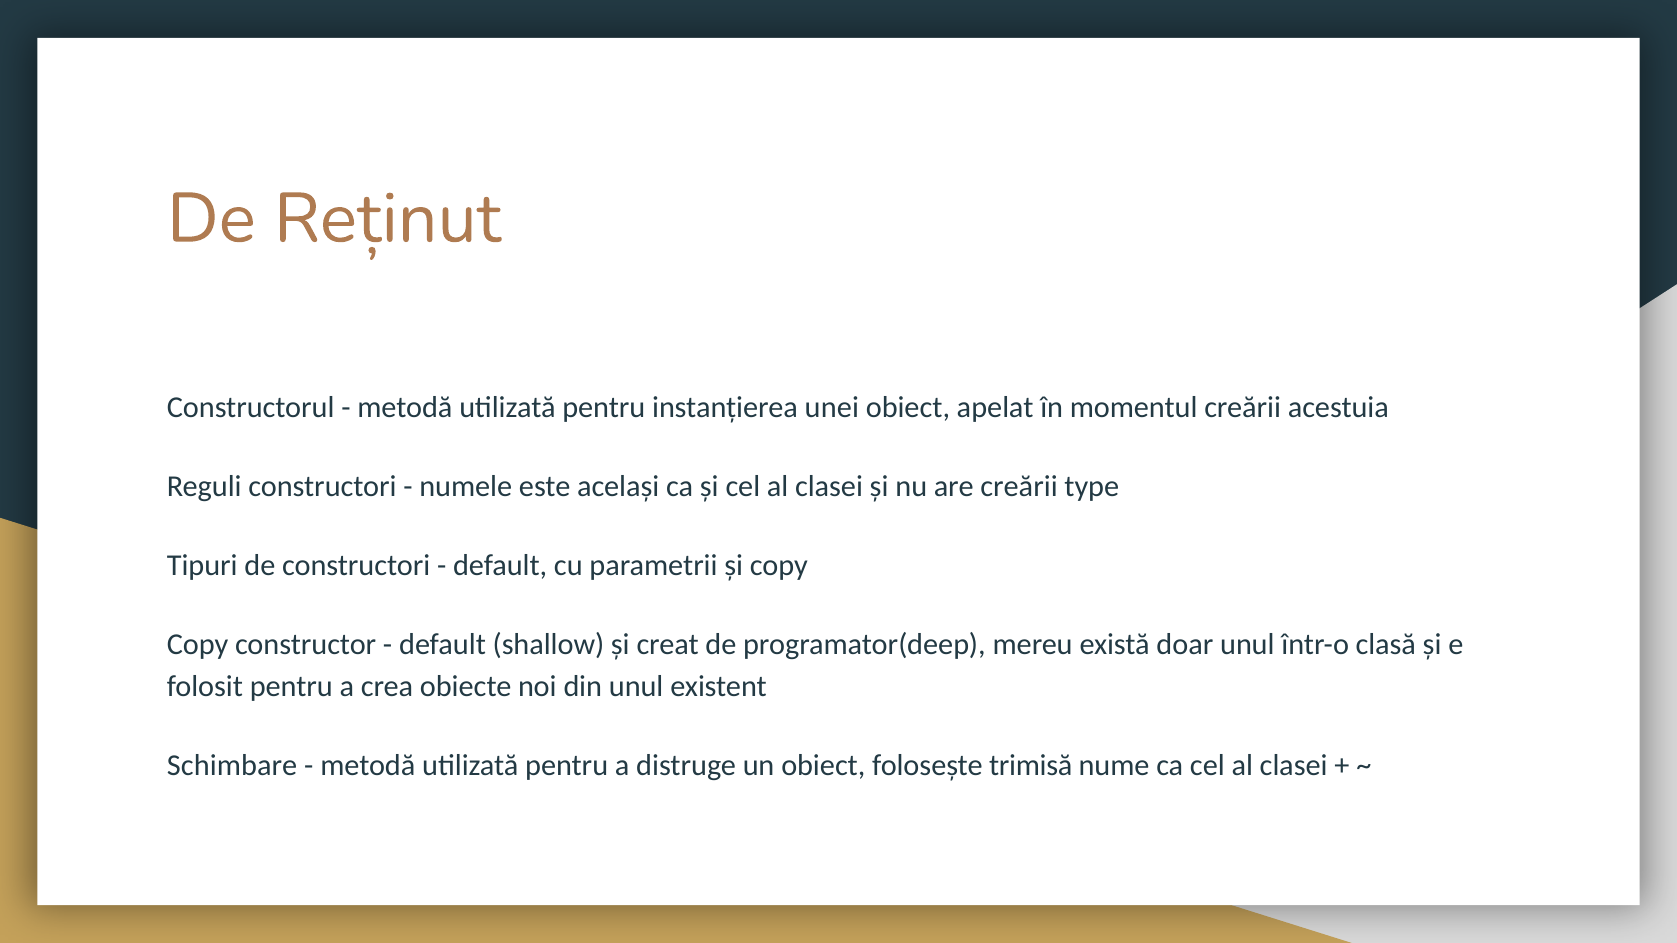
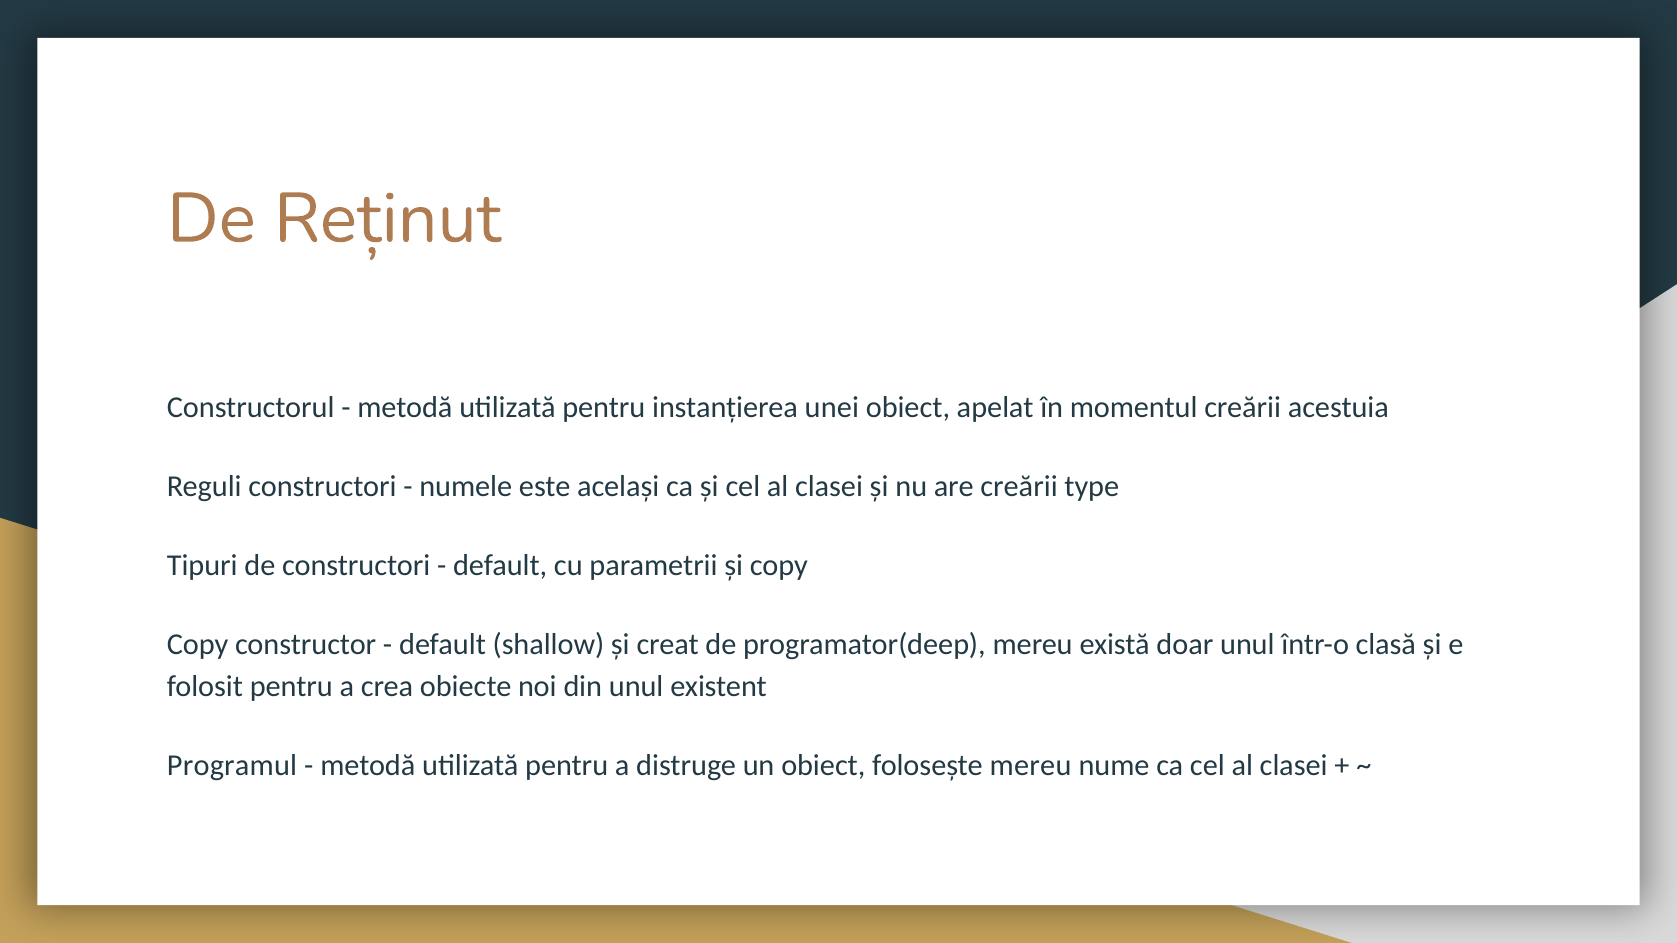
Schimbare: Schimbare -> Programul
folosește trimisă: trimisă -> mereu
